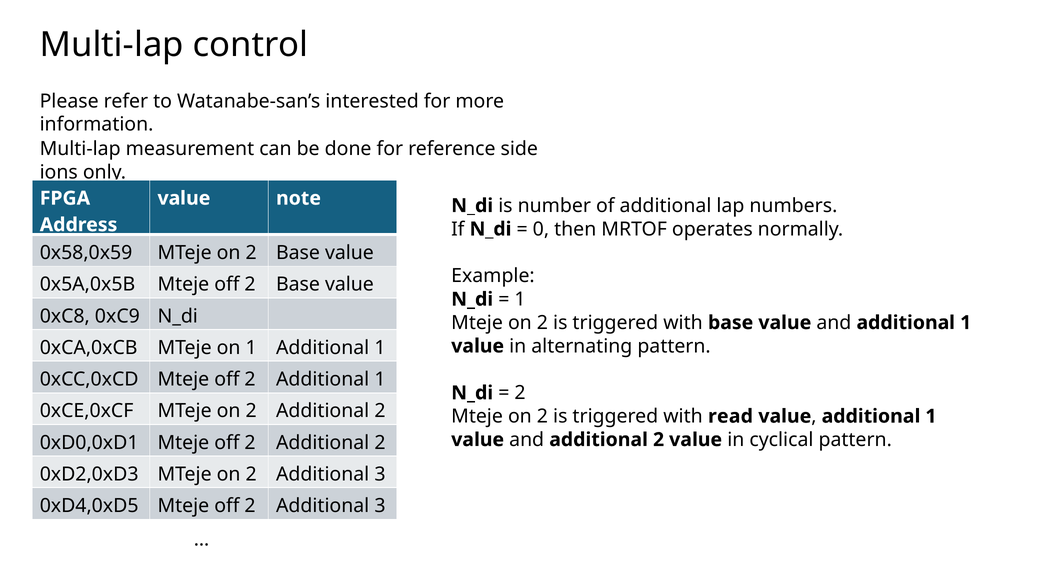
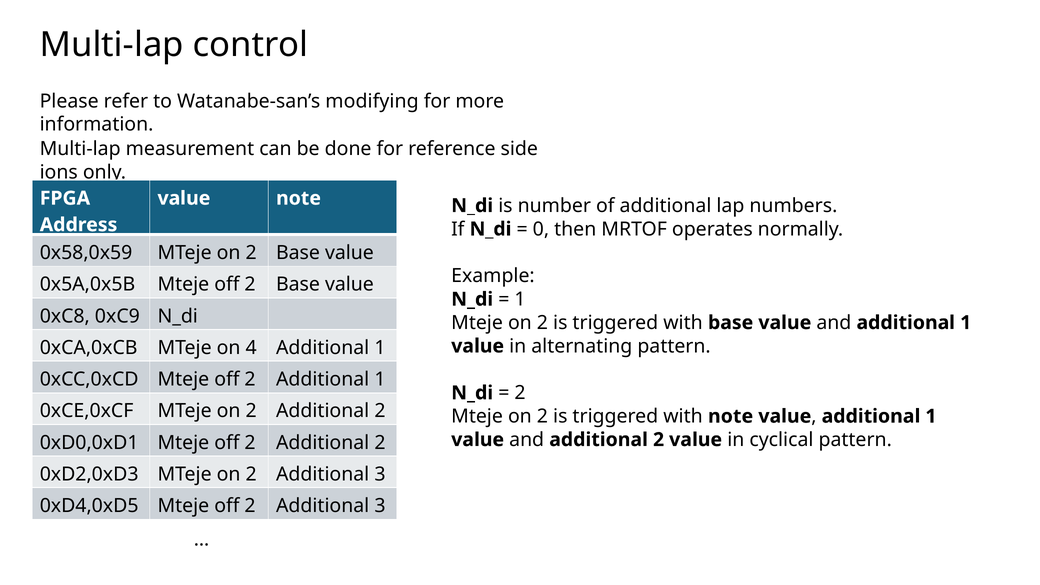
interested: interested -> modifying
on 1: 1 -> 4
with read: read -> note
